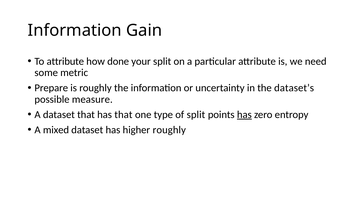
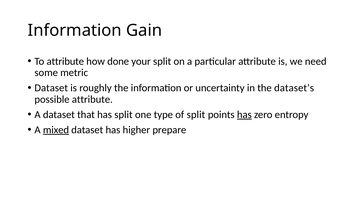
Prepare at (51, 88): Prepare -> Dataset
possible measure: measure -> attribute
has that: that -> split
mixed underline: none -> present
higher roughly: roughly -> prepare
